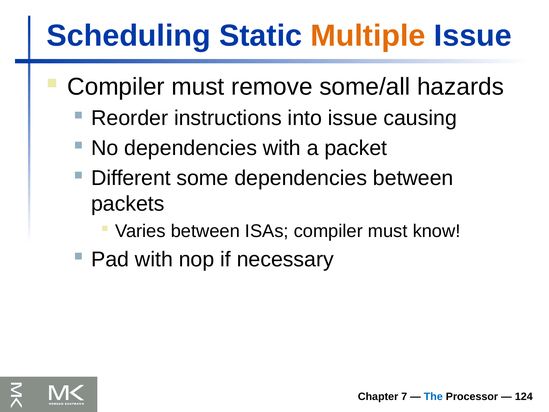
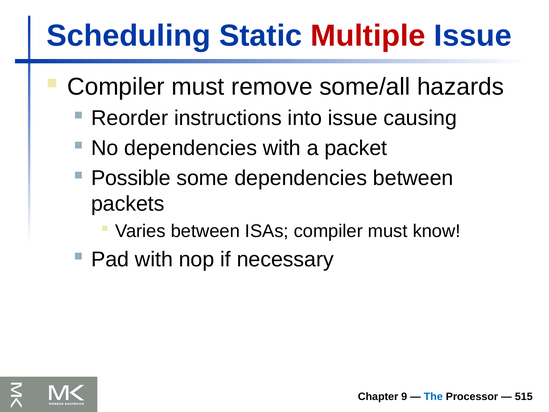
Multiple colour: orange -> red
Different: Different -> Possible
7: 7 -> 9
124: 124 -> 515
